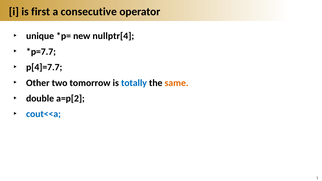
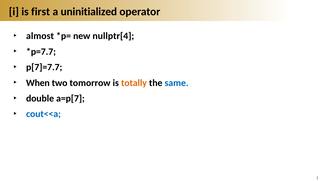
consecutive: consecutive -> uninitialized
unique: unique -> almost
p[4]=7.7: p[4]=7.7 -> p[7]=7.7
Other: Other -> When
totally colour: blue -> orange
same colour: orange -> blue
a=p[2: a=p[2 -> a=p[7
